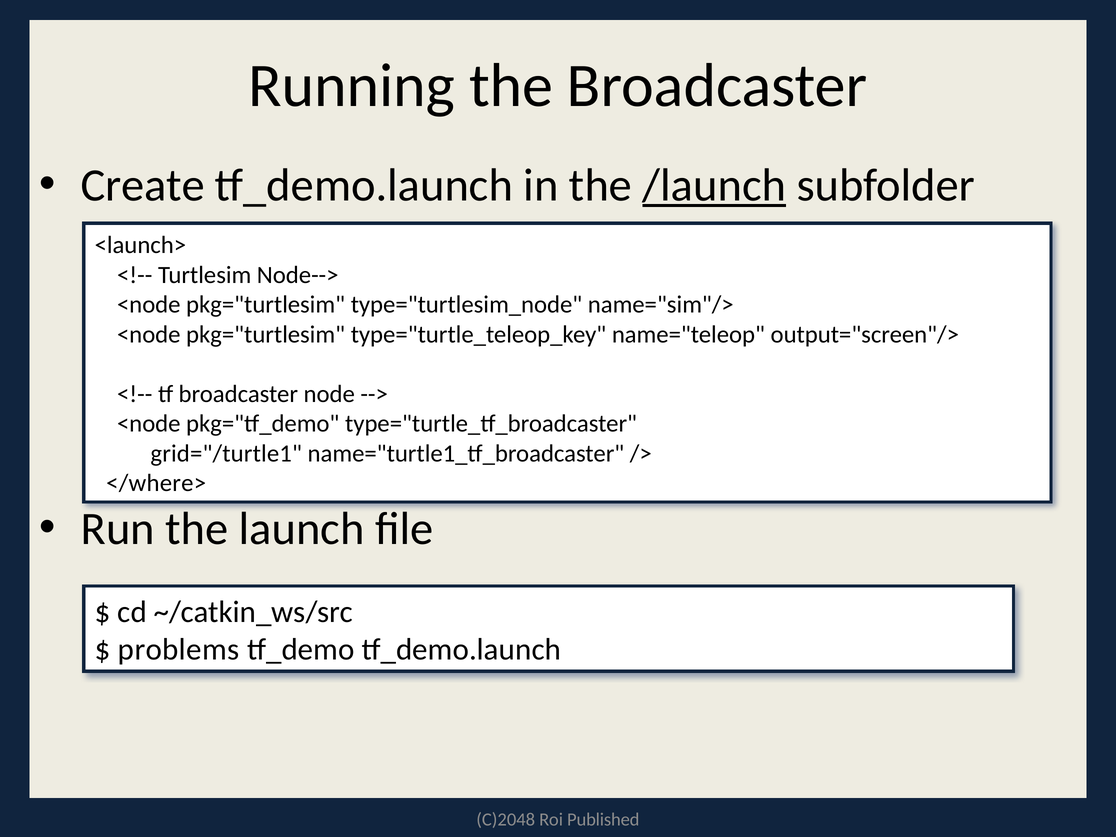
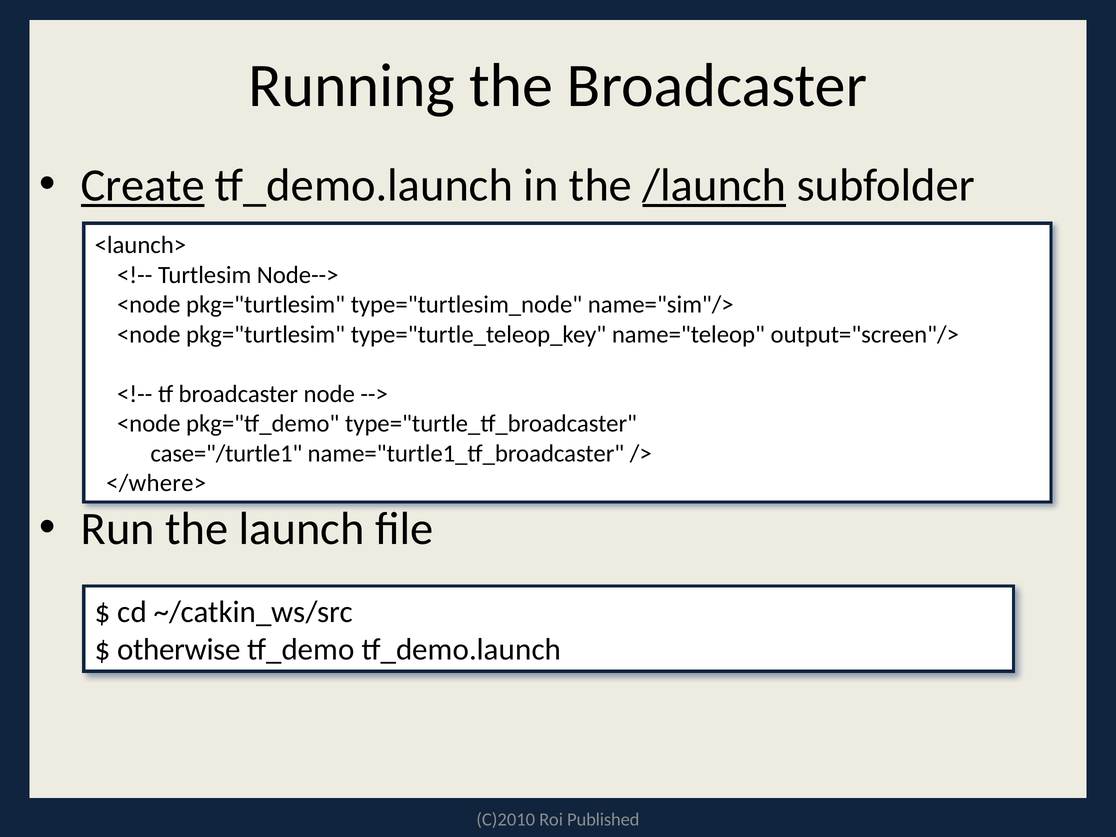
Create underline: none -> present
grid="/turtle1: grid="/turtle1 -> case="/turtle1
problems: problems -> otherwise
C)2048: C)2048 -> C)2010
